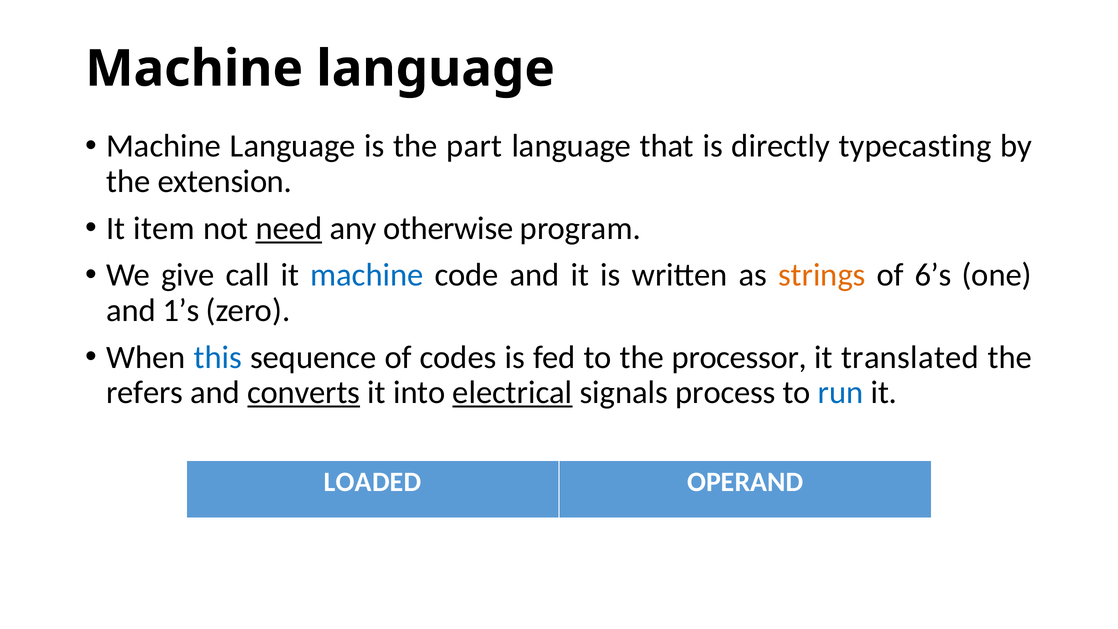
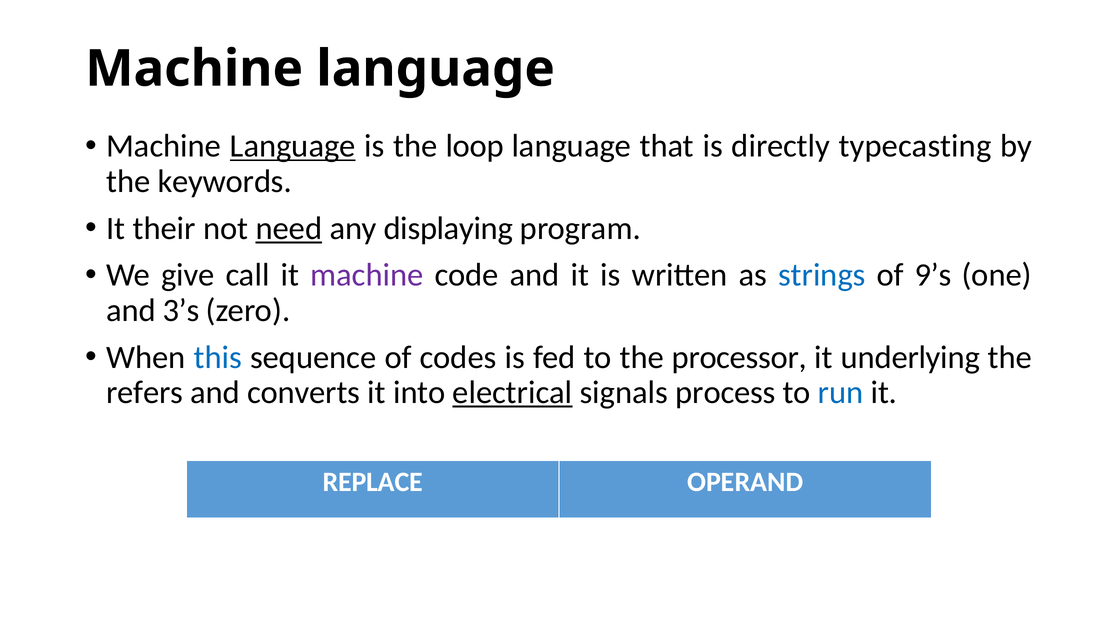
Language at (293, 146) underline: none -> present
part: part -> loop
extension: extension -> keywords
item: item -> their
otherwise: otherwise -> displaying
machine at (367, 275) colour: blue -> purple
strings colour: orange -> blue
6’s: 6’s -> 9’s
1’s: 1’s -> 3’s
translated: translated -> underlying
converts underline: present -> none
LOADED: LOADED -> REPLACE
